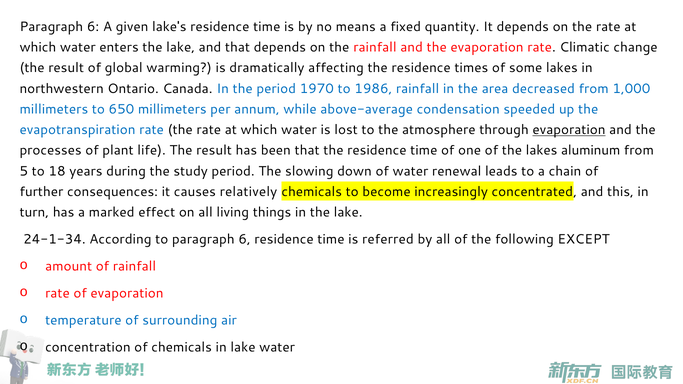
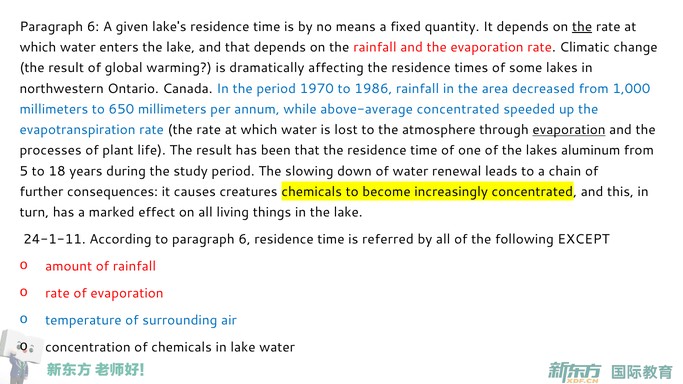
the at (582, 27) underline: none -> present
above-average condensation: condensation -> concentrated
relatively: relatively -> creatures
24-1-34: 24-1-34 -> 24-1-11
